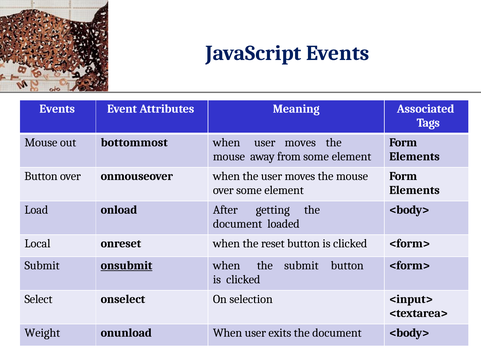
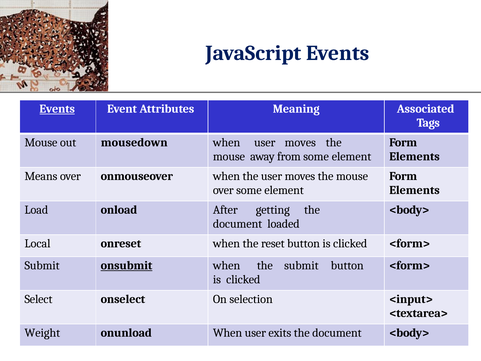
Events at (57, 109) underline: none -> present
bottommost: bottommost -> mousedown
Button at (41, 176): Button -> Means
